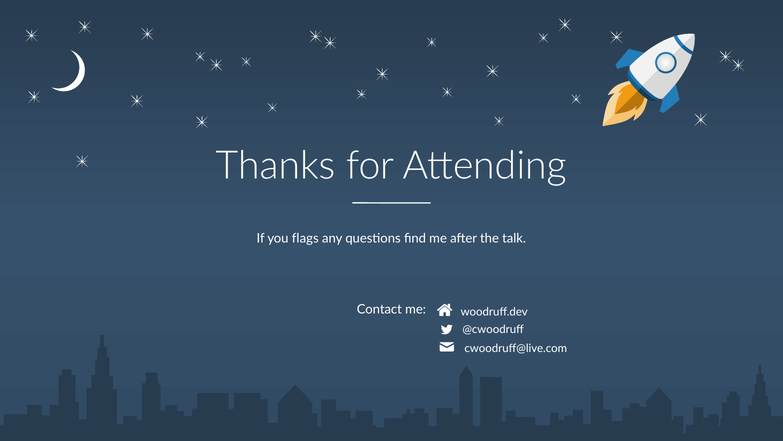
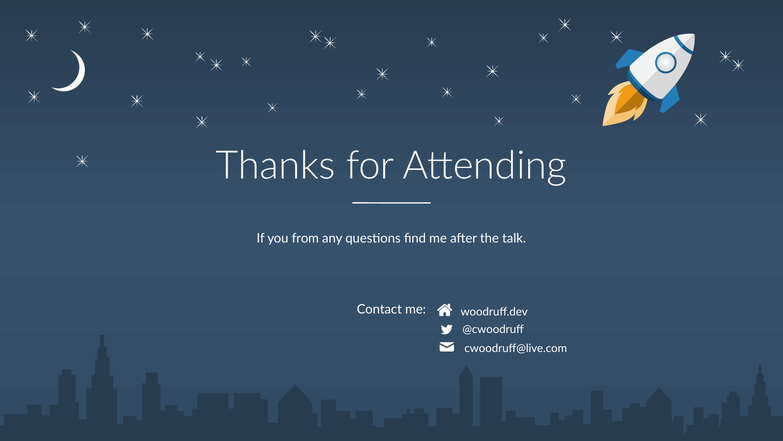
flags: flags -> from
